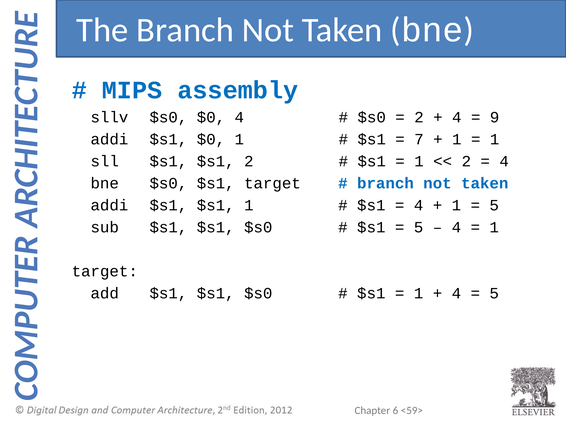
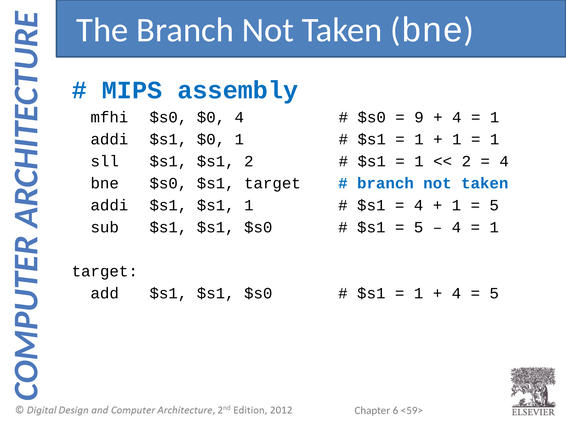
sllv: sllv -> mfhi
2 at (419, 117): 2 -> 9
9 at (495, 117): 9 -> 1
7 at (419, 139): 7 -> 1
